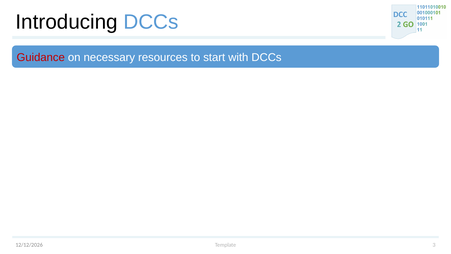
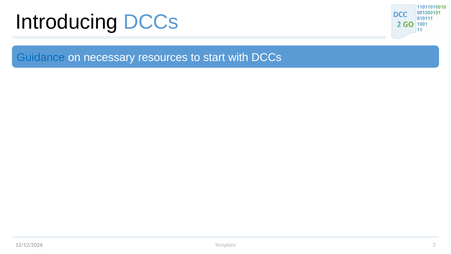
Guidance colour: red -> blue
